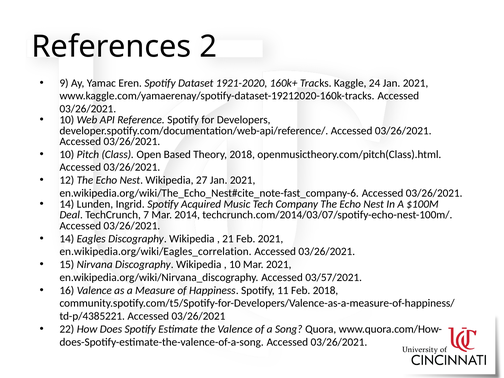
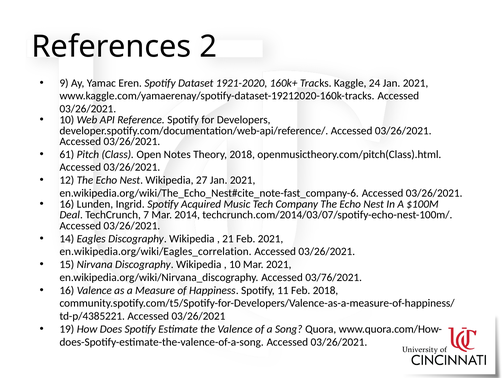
10 at (67, 154): 10 -> 61
Based: Based -> Notes
14 at (67, 204): 14 -> 16
03/57/2021: 03/57/2021 -> 03/76/2021
22: 22 -> 19
